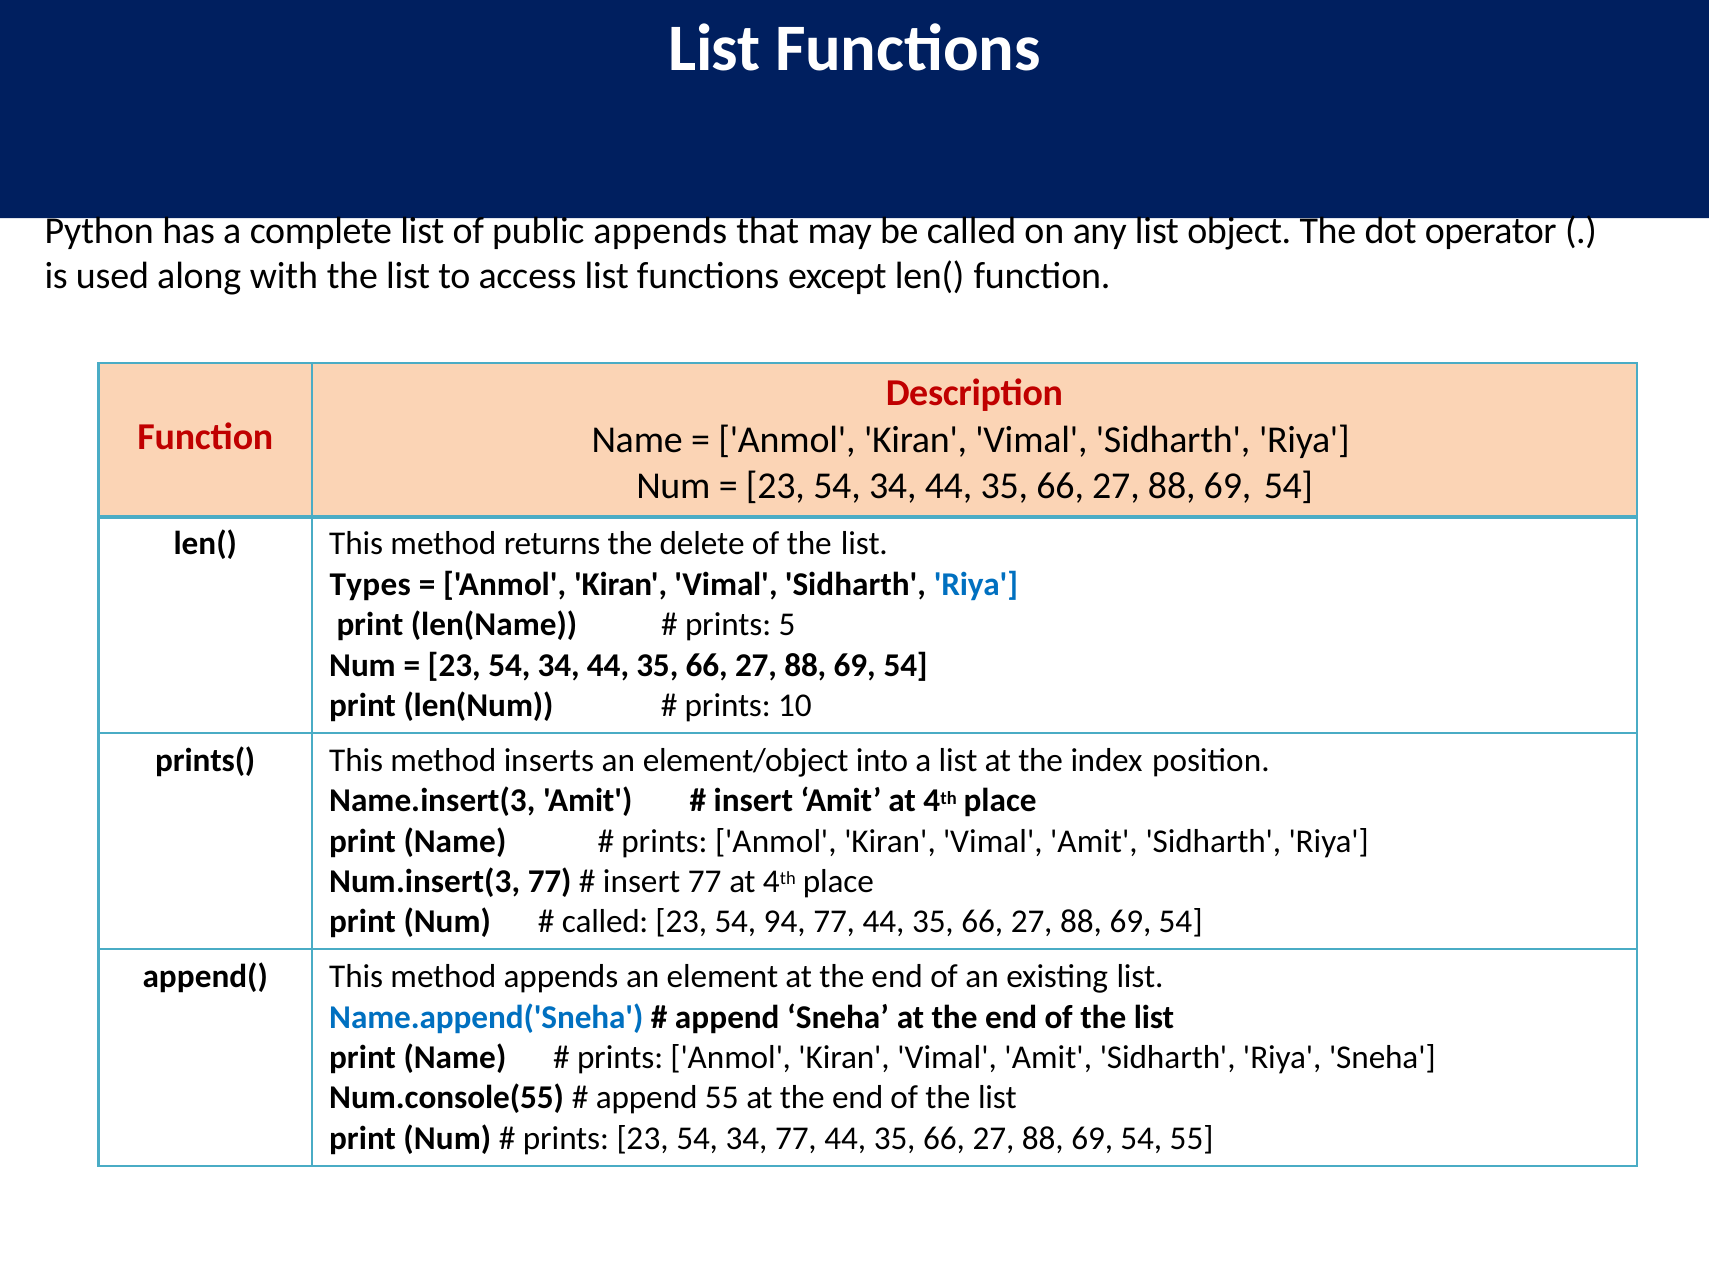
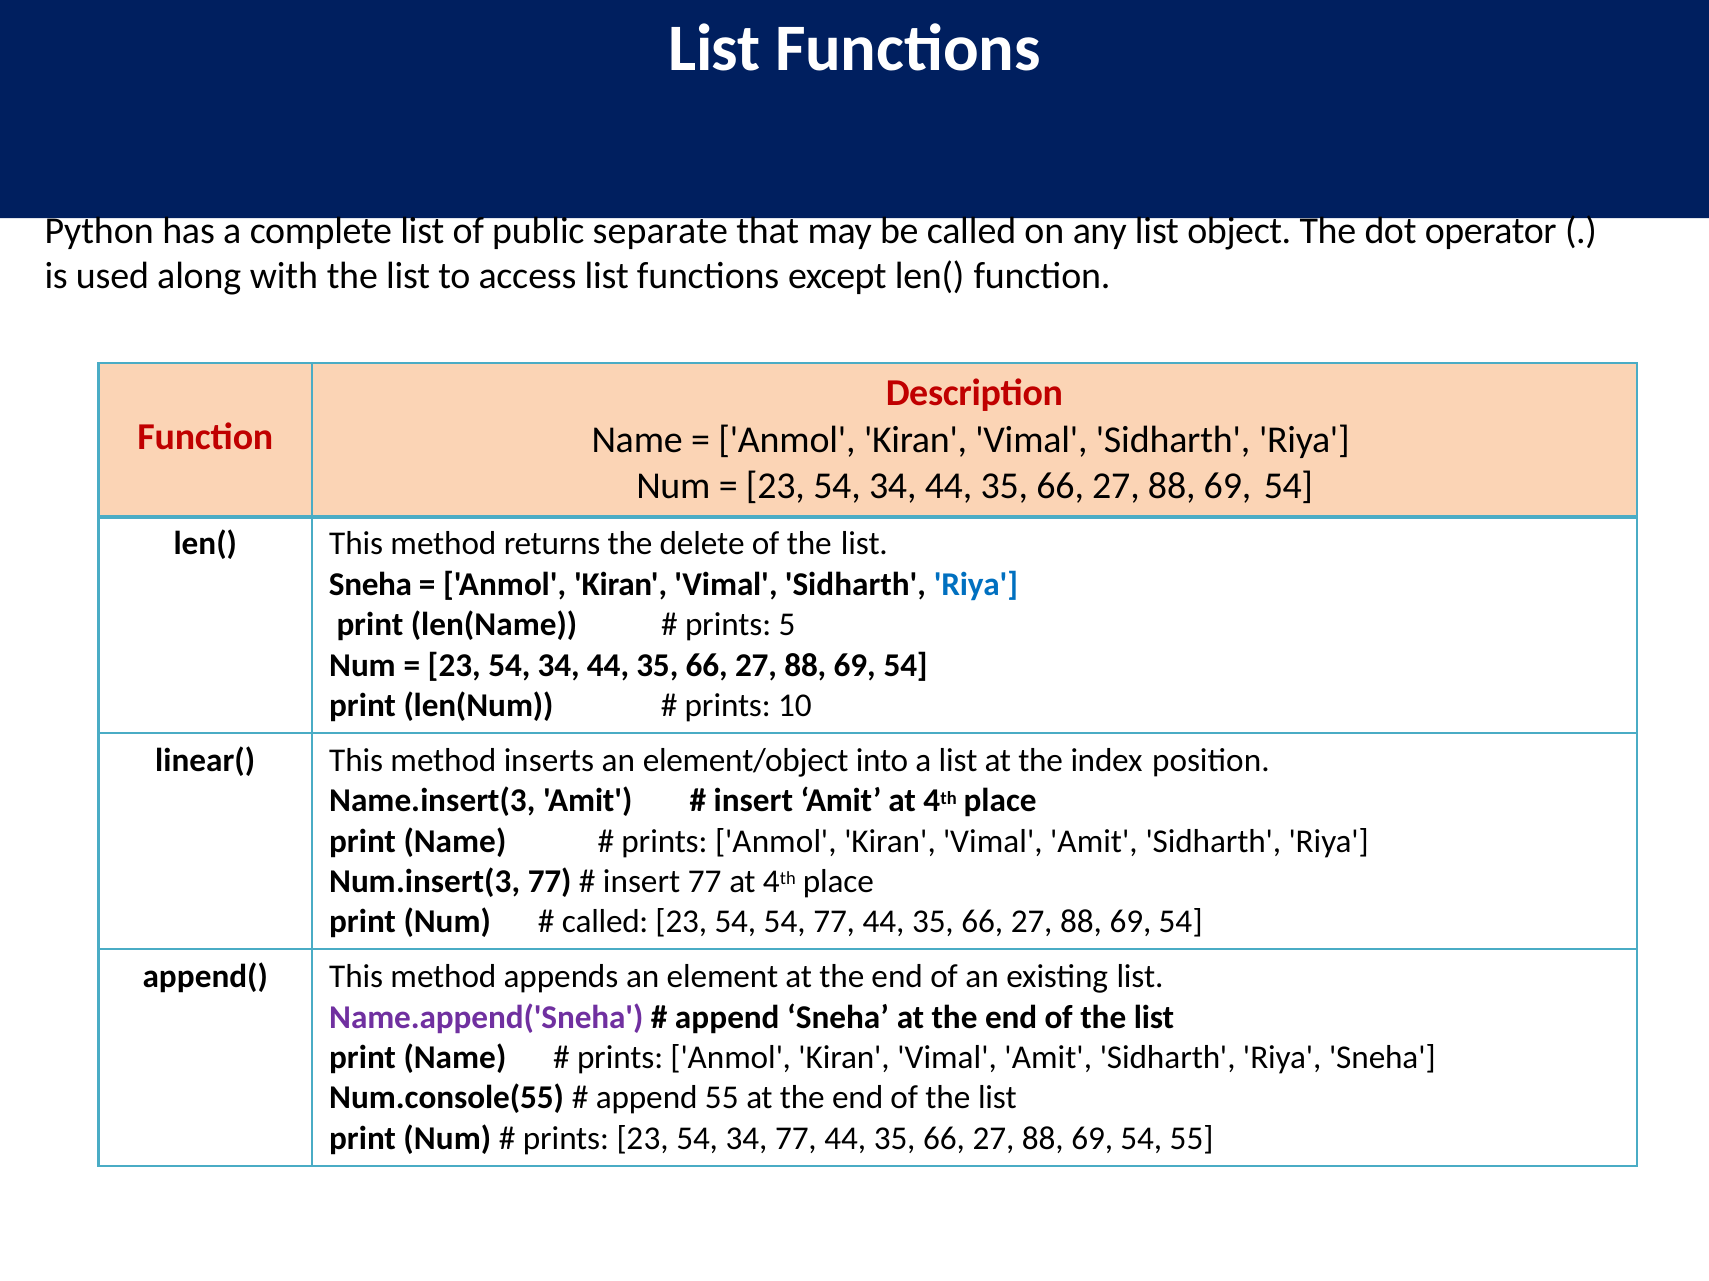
public appends: appends -> separate
Types at (370, 585): Types -> Sneha
prints(: prints( -> linear(
54 94: 94 -> 54
Name.append('Sneha colour: blue -> purple
